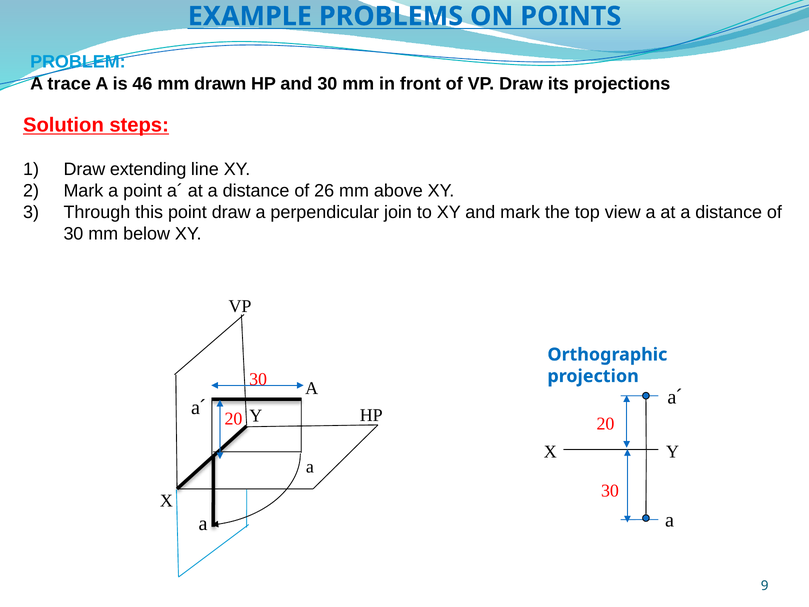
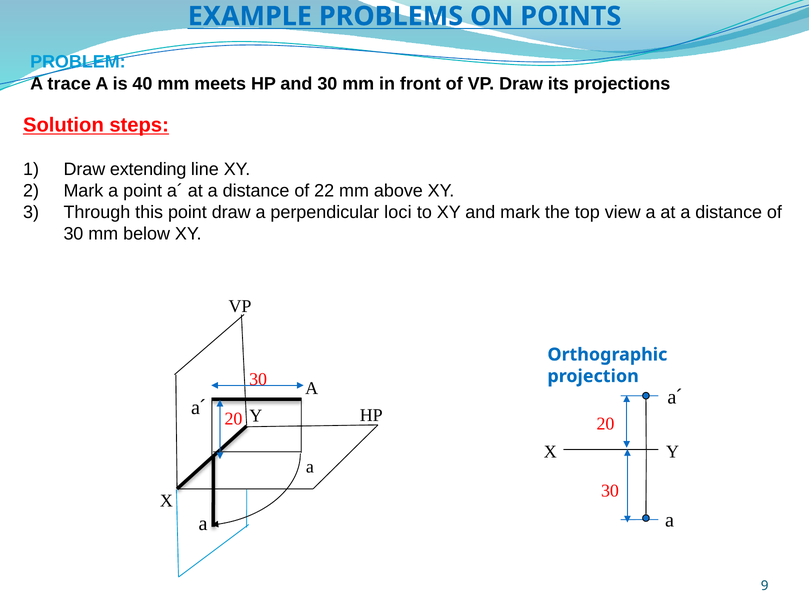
46: 46 -> 40
drawn: drawn -> meets
26: 26 -> 22
join: join -> loci
